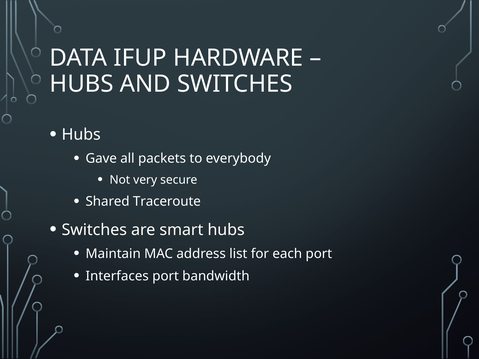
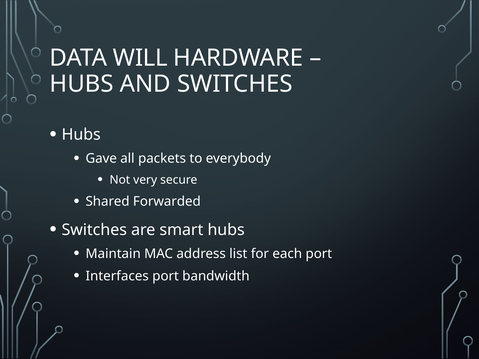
IFUP: IFUP -> WILL
Traceroute: Traceroute -> Forwarded
